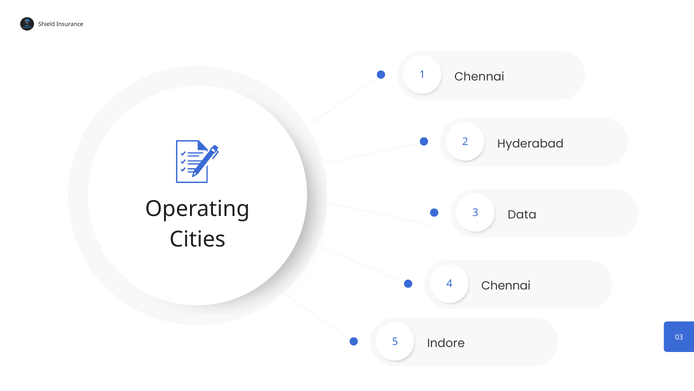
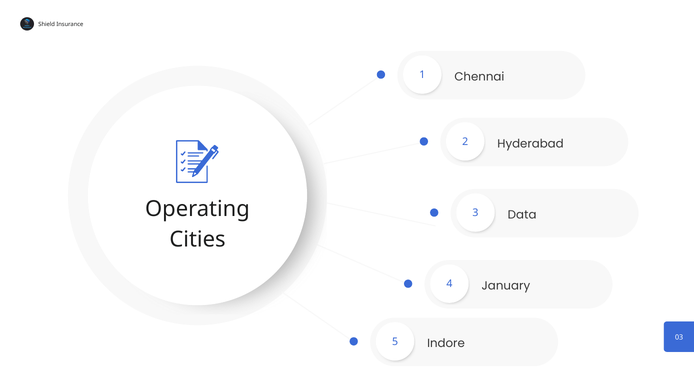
Chennai at (506, 285): Chennai -> January
